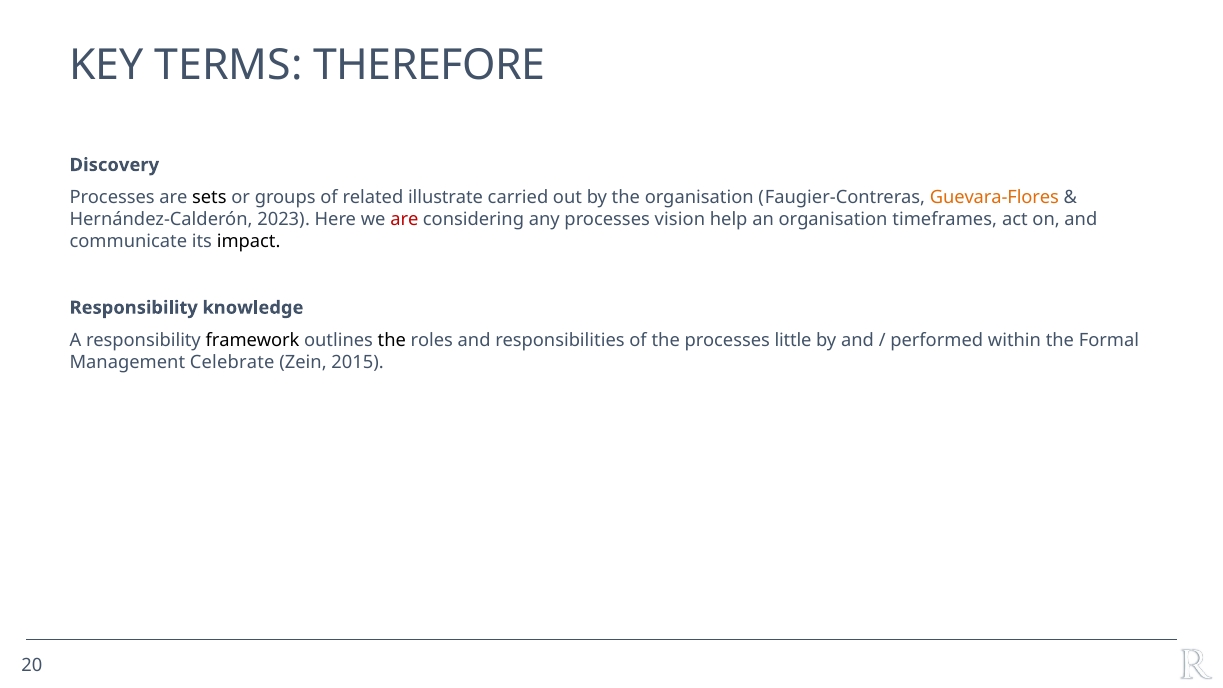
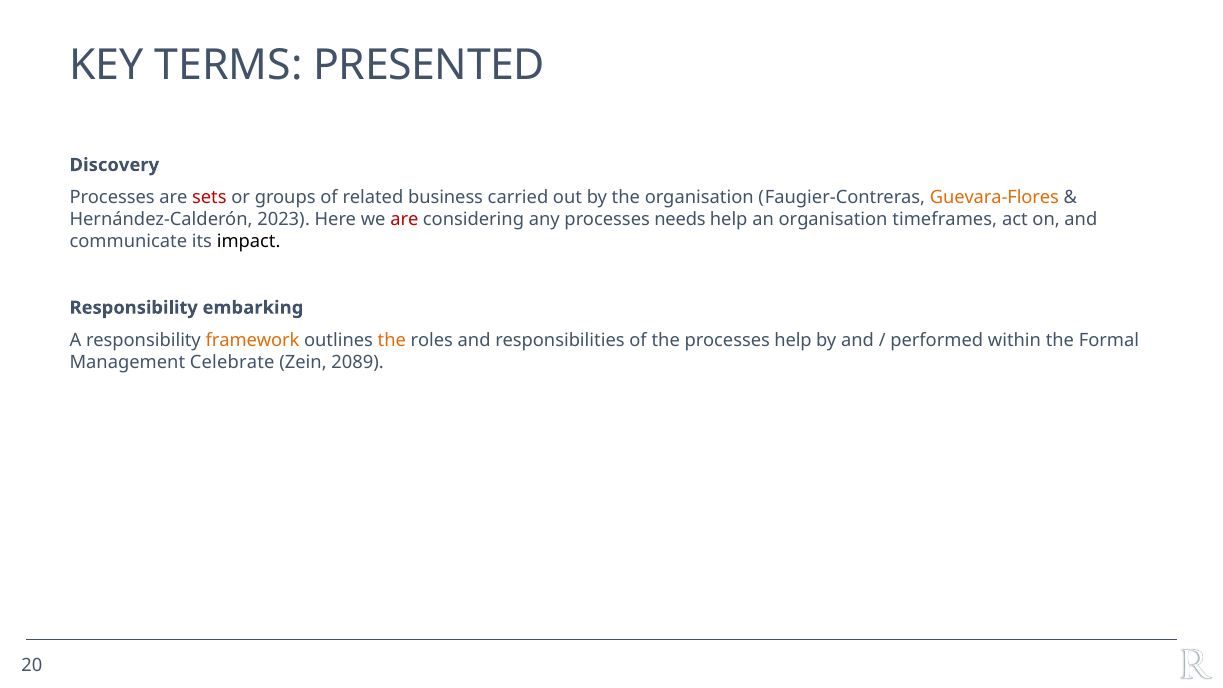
THEREFORE: THEREFORE -> PRESENTED
sets colour: black -> red
illustrate: illustrate -> business
vision: vision -> needs
knowledge: knowledge -> embarking
framework colour: black -> orange
the at (392, 341) colour: black -> orange
processes little: little -> help
2015: 2015 -> 2089
